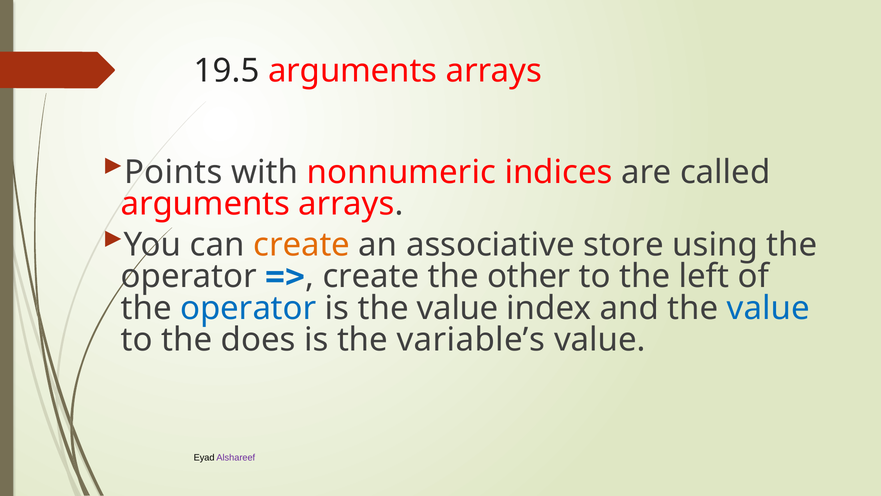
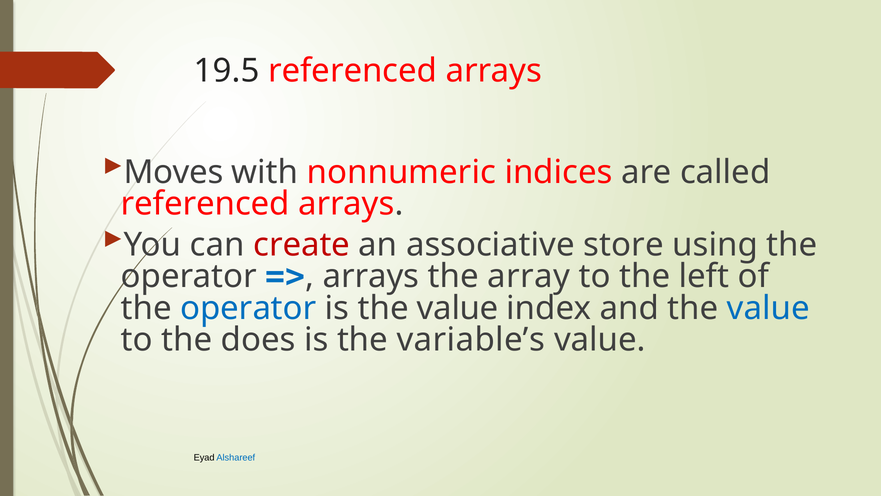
19.5 arguments: arguments -> referenced
Points: Points -> Moves
arguments at (205, 204): arguments -> referenced
create at (302, 245) colour: orange -> red
create at (371, 276): create -> arrays
other: other -> array
Alshareef colour: purple -> blue
